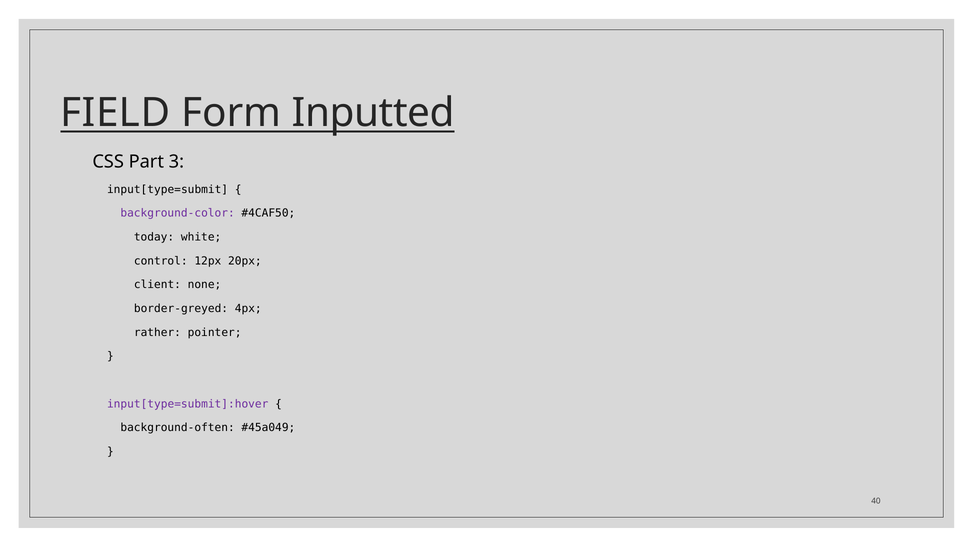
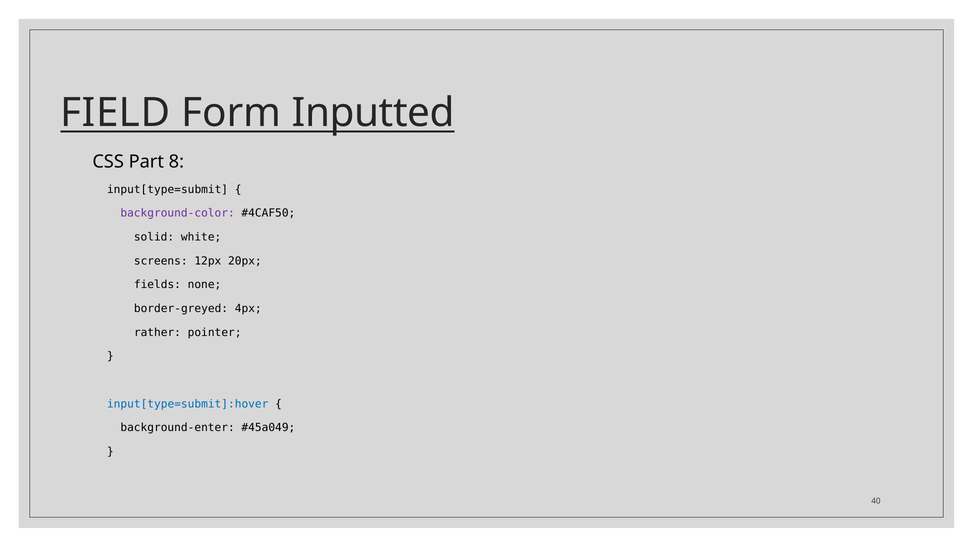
3: 3 -> 8
today: today -> solid
control: control -> screens
client: client -> fields
input[type=submit]:hover colour: purple -> blue
background-often: background-often -> background-enter
